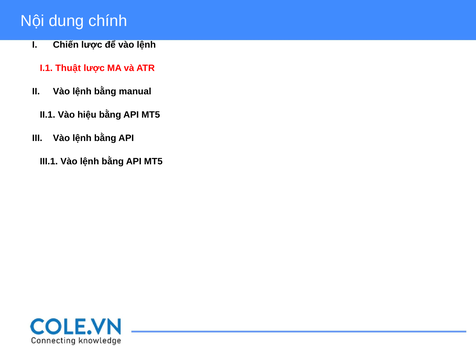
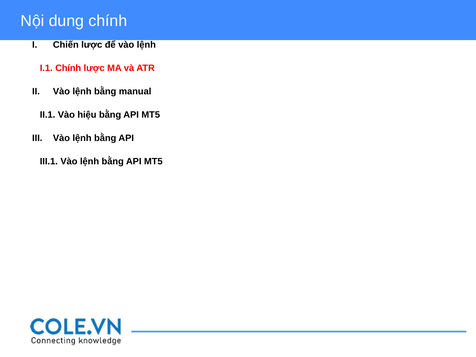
I.1 Thuật: Thuật -> Chính
